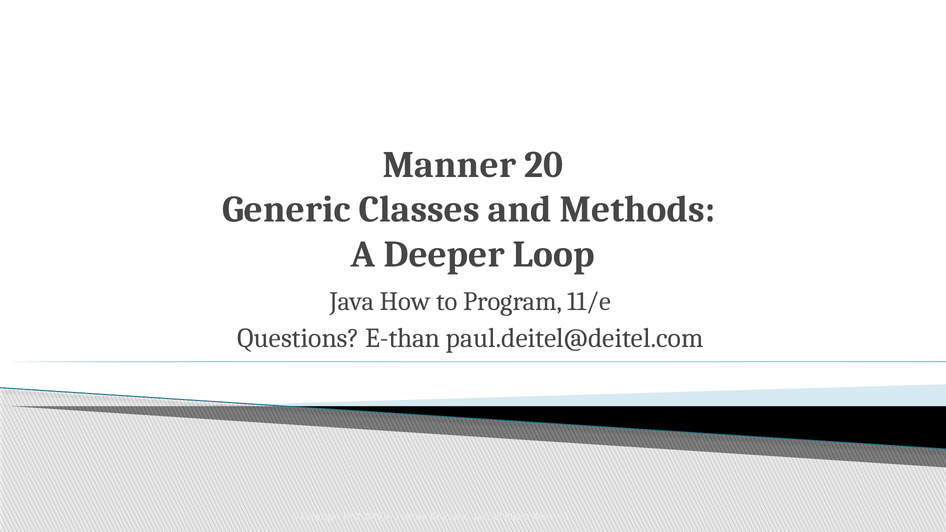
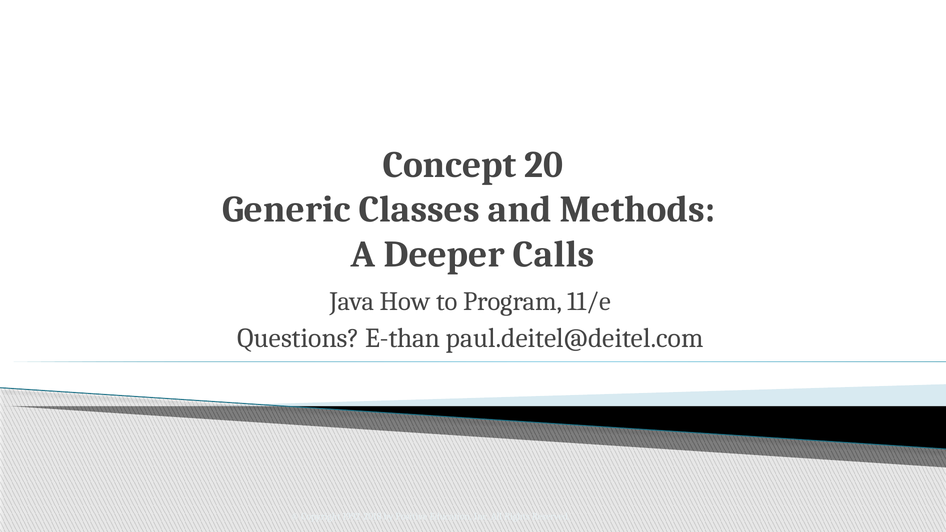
Manner: Manner -> Concept
Loop: Loop -> Calls
